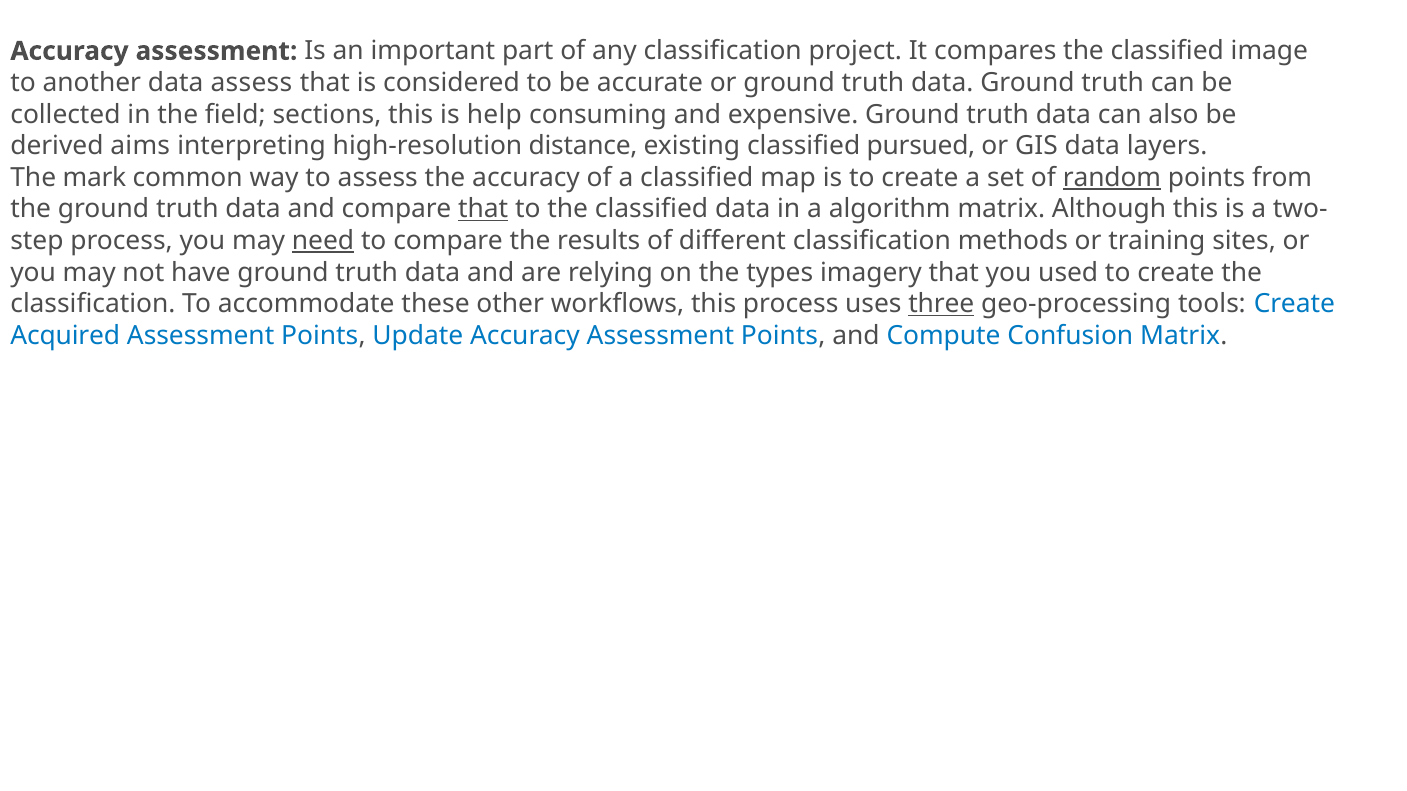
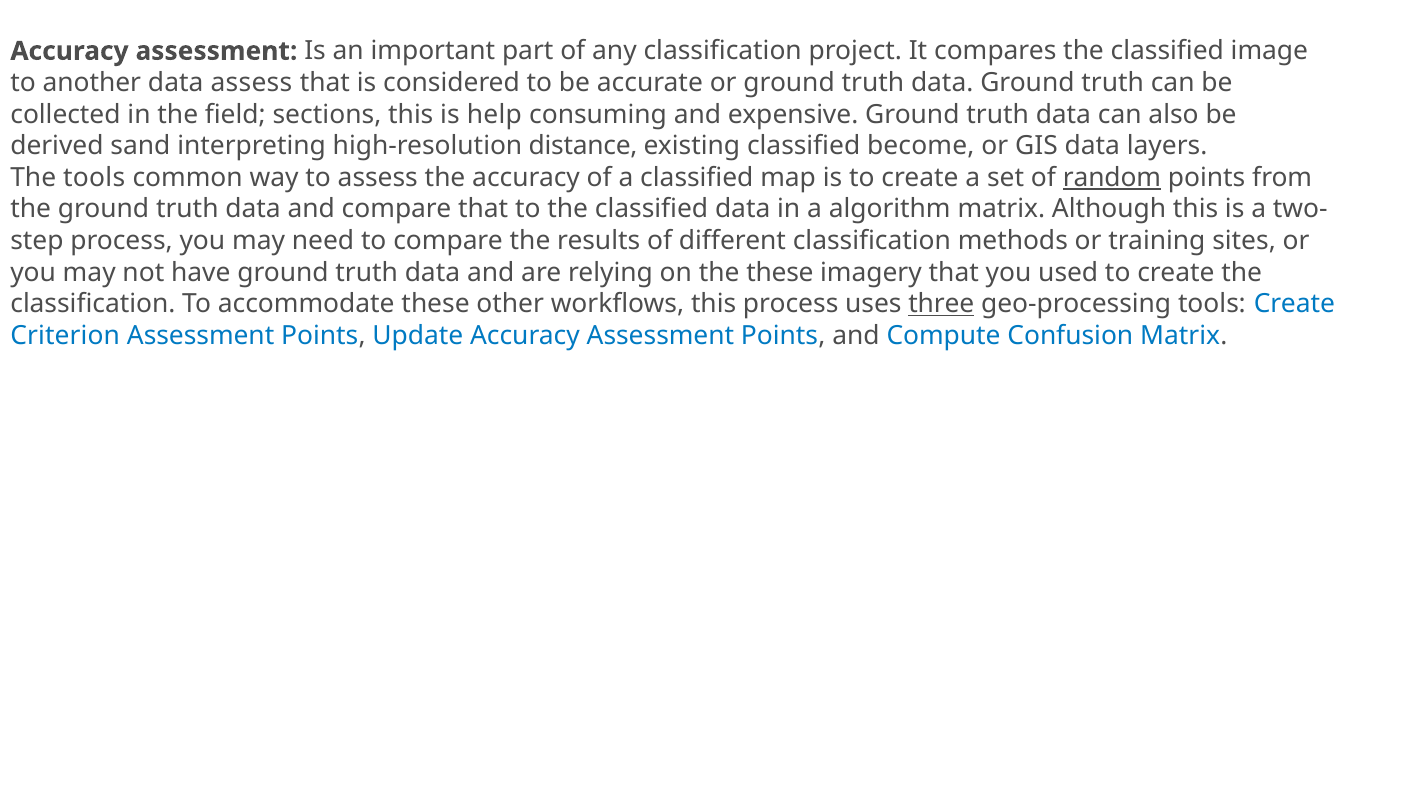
aims: aims -> sand
pursued: pursued -> become
The mark: mark -> tools
that at (483, 209) underline: present -> none
need underline: present -> none
the types: types -> these
Acquired: Acquired -> Criterion
